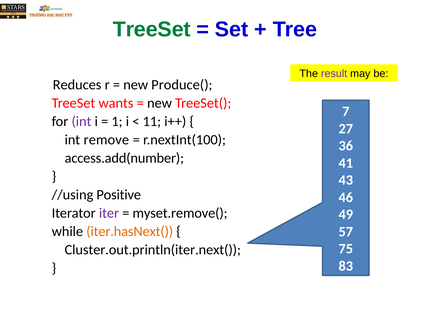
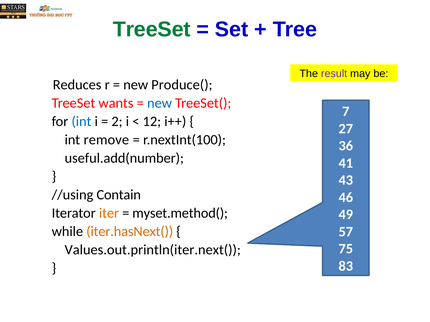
new at (160, 103) colour: black -> blue
int at (81, 122) colour: purple -> blue
1: 1 -> 2
11: 11 -> 12
access.add(number: access.add(number -> useful.add(number
Positive: Positive -> Contain
iter colour: purple -> orange
myset.remove(: myset.remove( -> myset.method(
Cluster.out.println(iter.next(: Cluster.out.println(iter.next( -> Values.out.println(iter.next(
